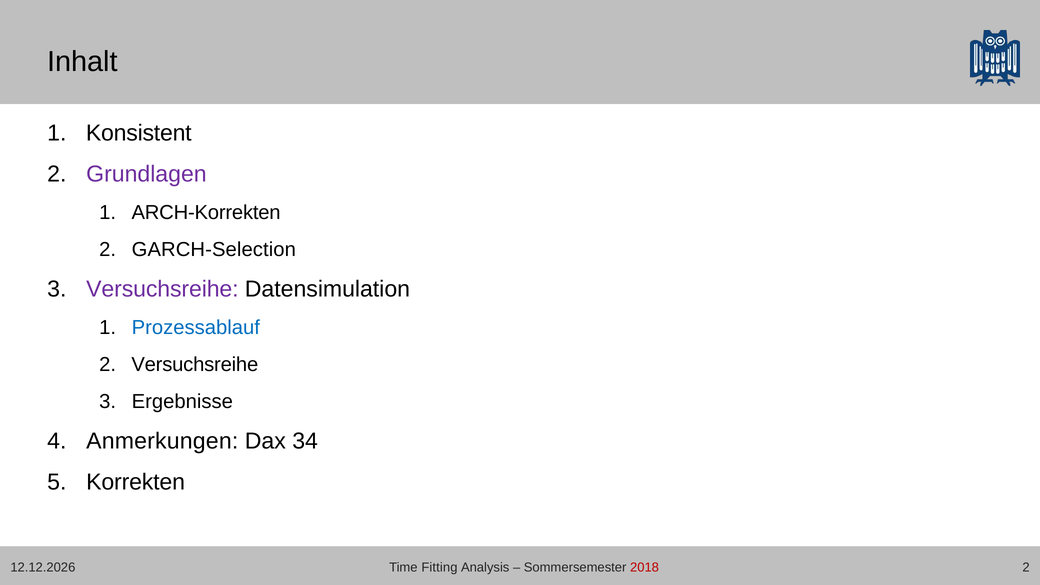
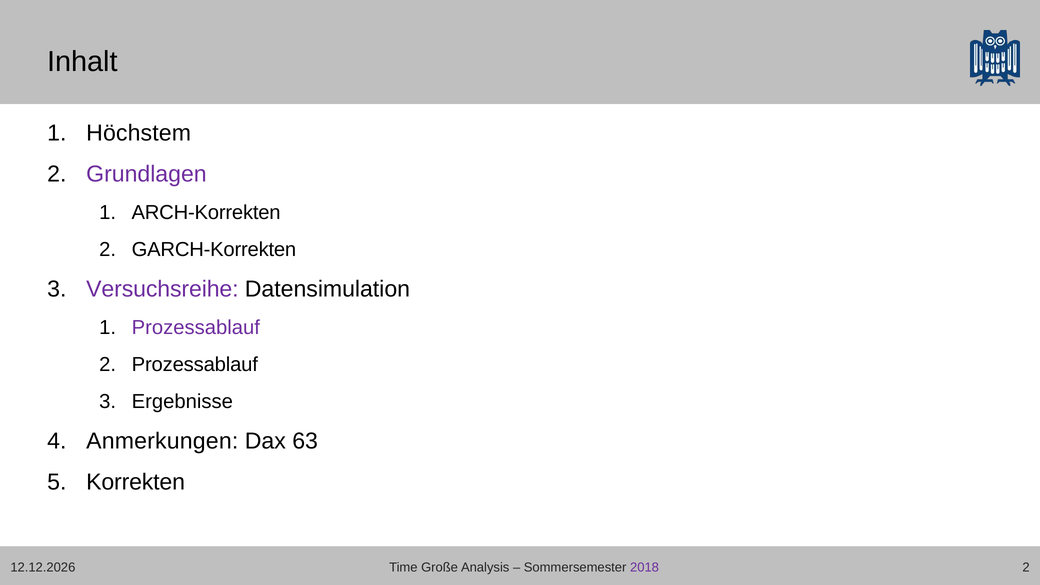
Konsistent: Konsistent -> Höchstem
GARCH-Selection: GARCH-Selection -> GARCH-Korrekten
Prozessablauf at (196, 328) colour: blue -> purple
2 Versuchsreihe: Versuchsreihe -> Prozessablauf
34: 34 -> 63
Fitting: Fitting -> Große
2018 colour: red -> purple
